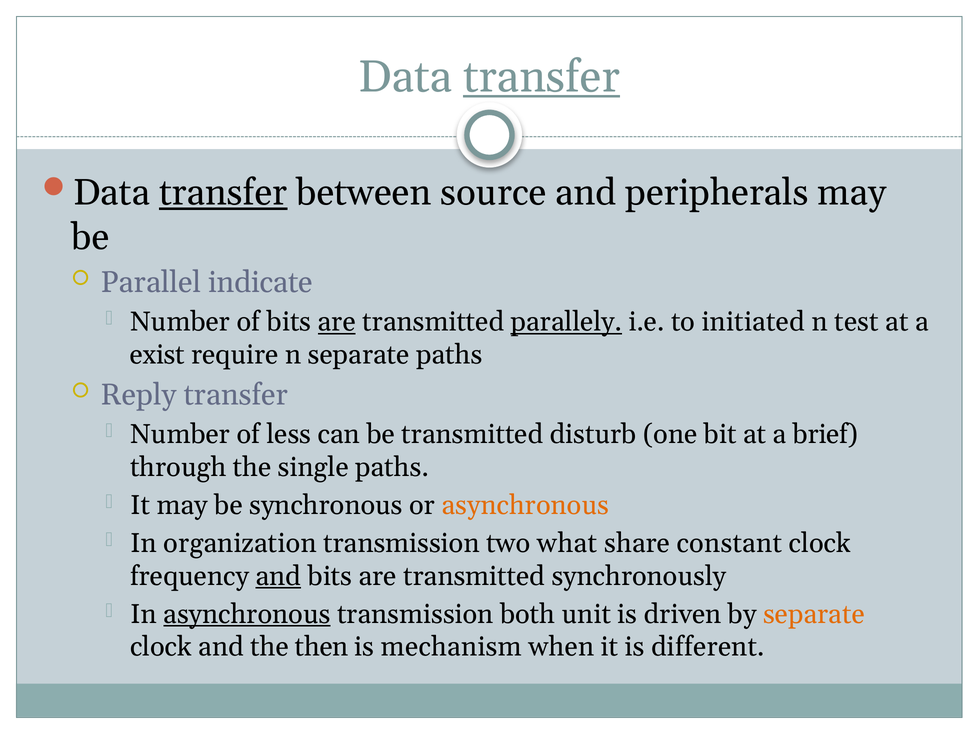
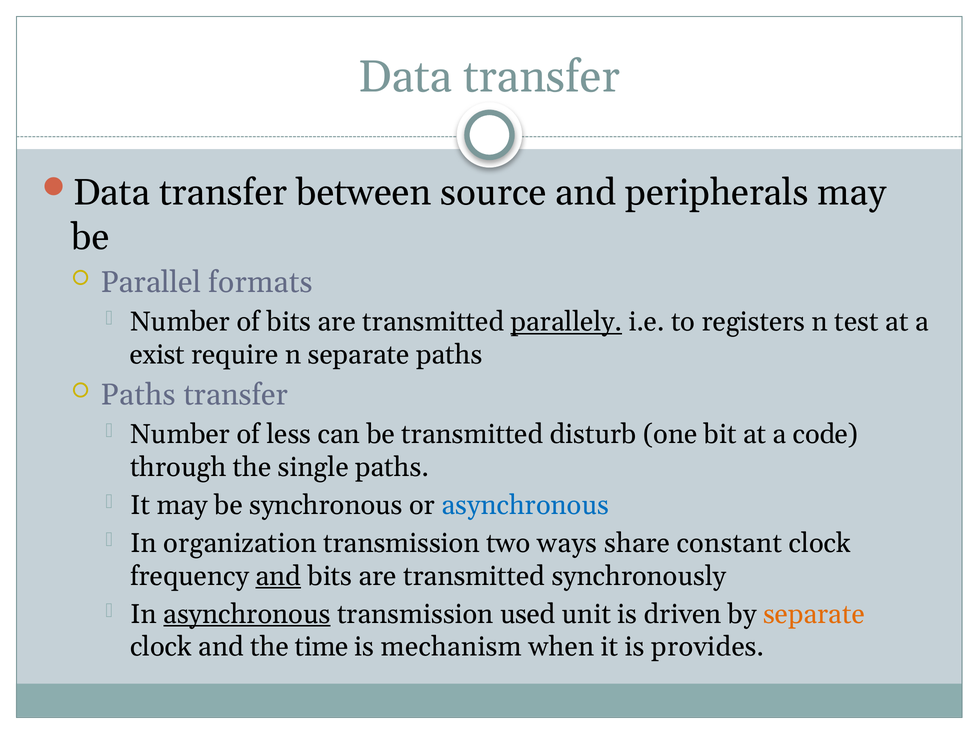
transfer at (542, 77) underline: present -> none
transfer at (223, 193) underline: present -> none
indicate: indicate -> formats
are at (337, 322) underline: present -> none
initiated: initiated -> registers
Reply at (138, 395): Reply -> Paths
brief: brief -> code
asynchronous at (525, 505) colour: orange -> blue
what: what -> ways
both: both -> used
then: then -> time
different: different -> provides
